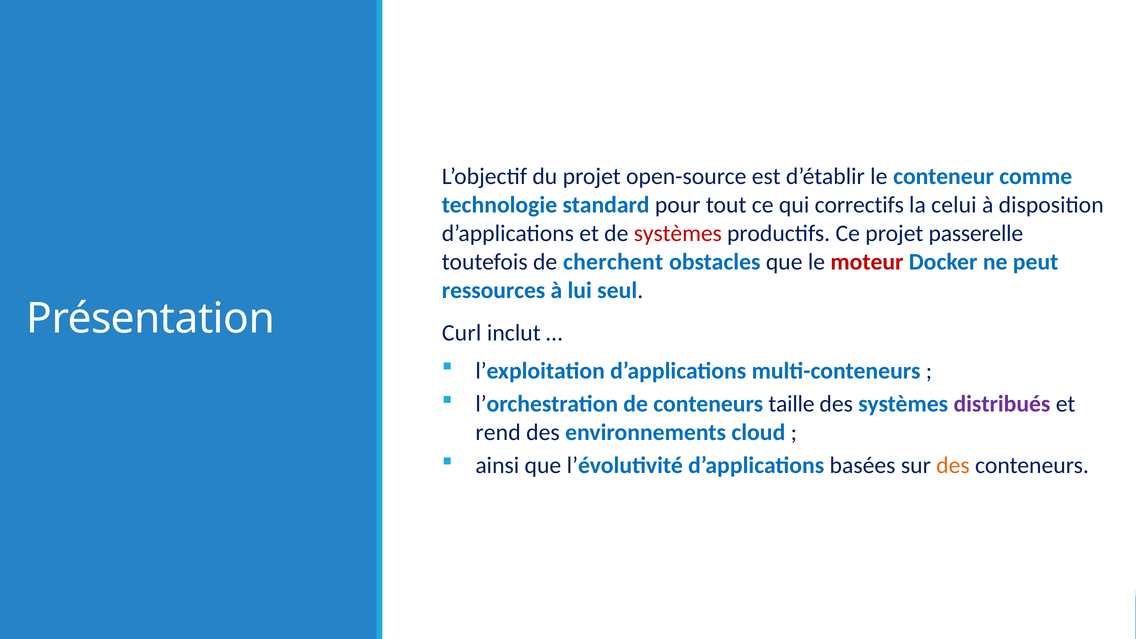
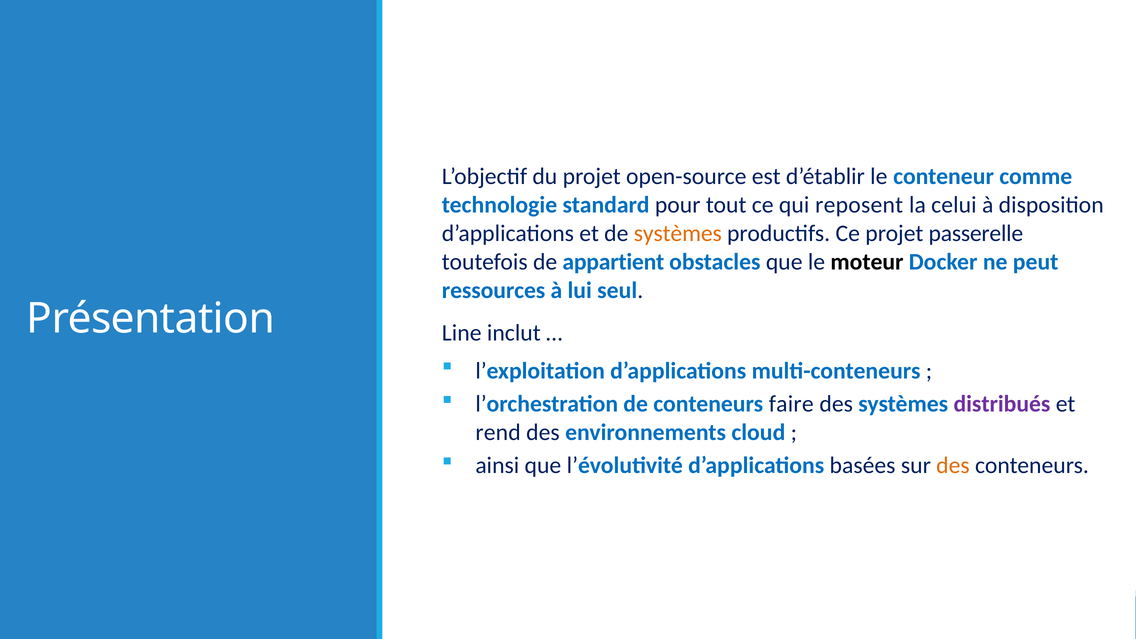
correctifs: correctifs -> reposent
systèmes at (678, 233) colour: red -> orange
cherchent: cherchent -> appartient
moteur colour: red -> black
Curl: Curl -> Line
taille: taille -> faire
